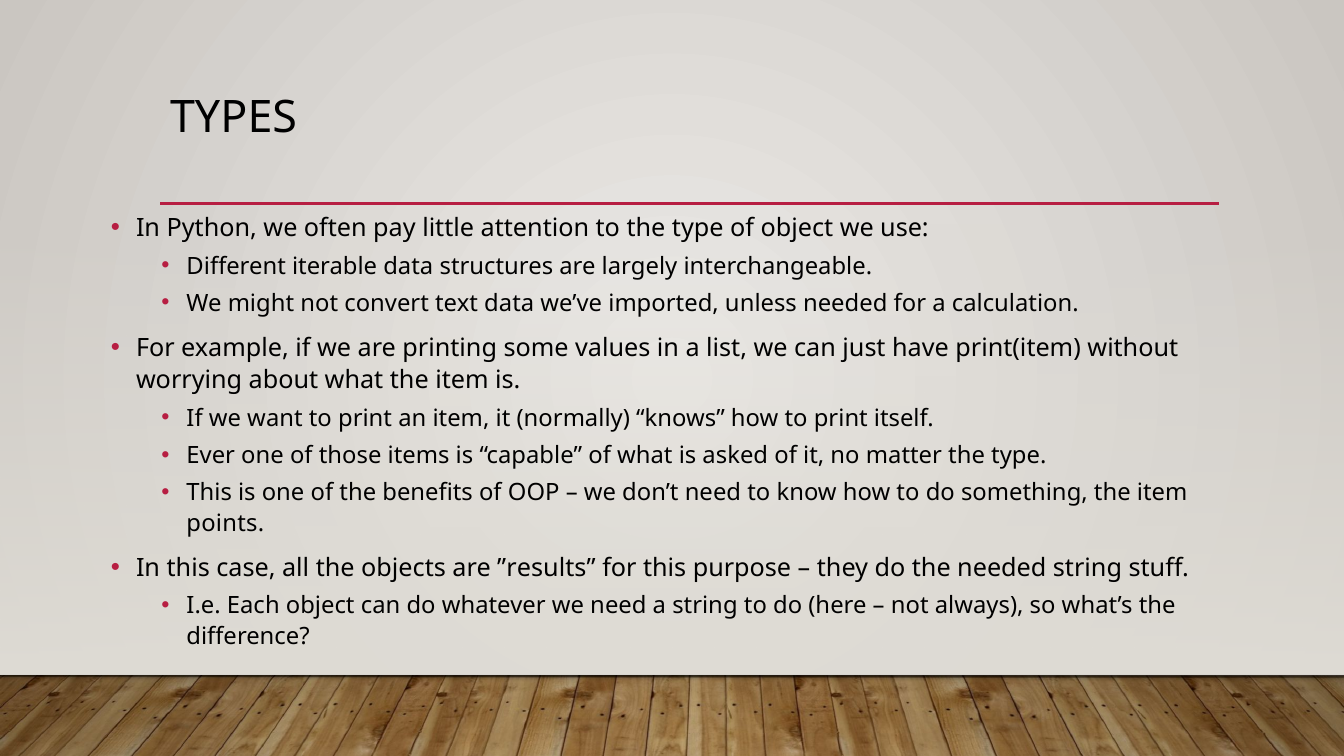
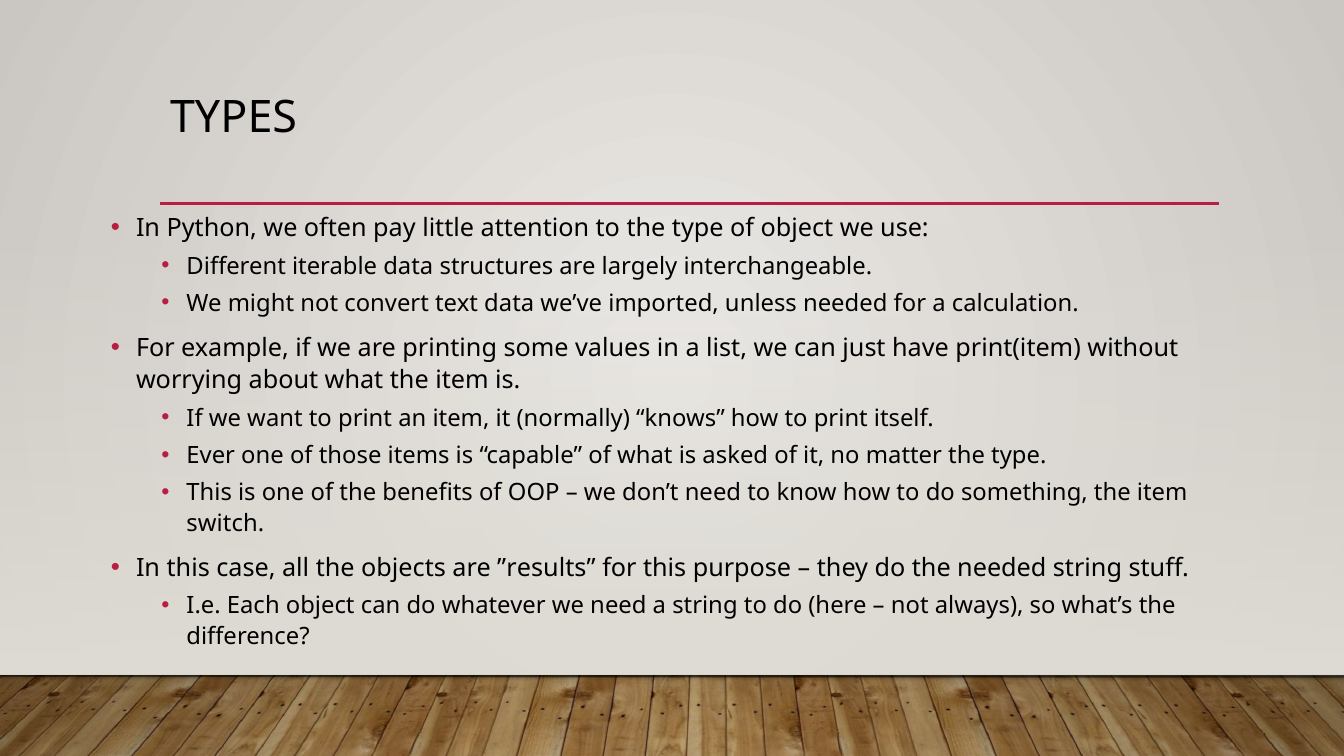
points: points -> switch
